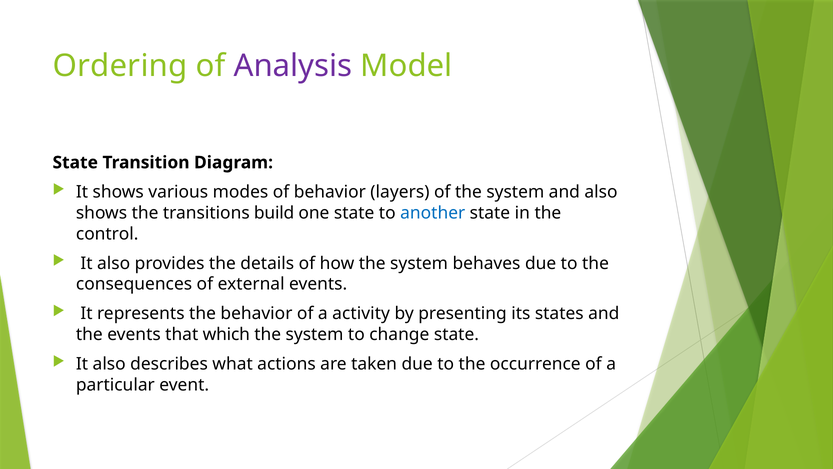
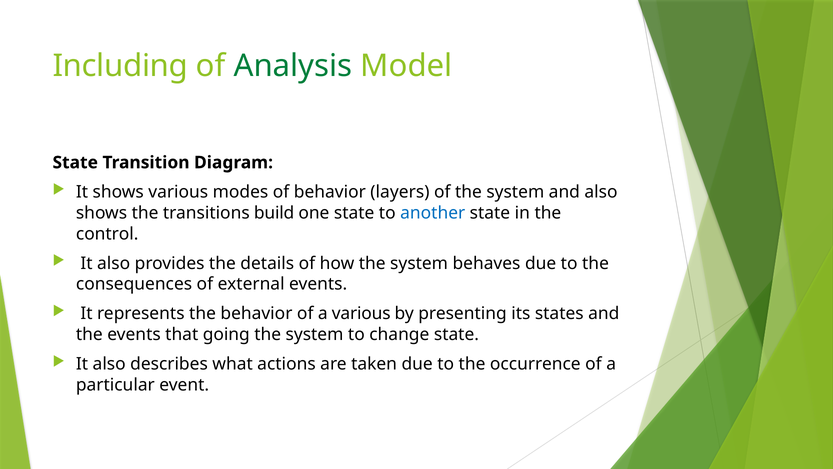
Ordering: Ordering -> Including
Analysis colour: purple -> green
a activity: activity -> various
which: which -> going
